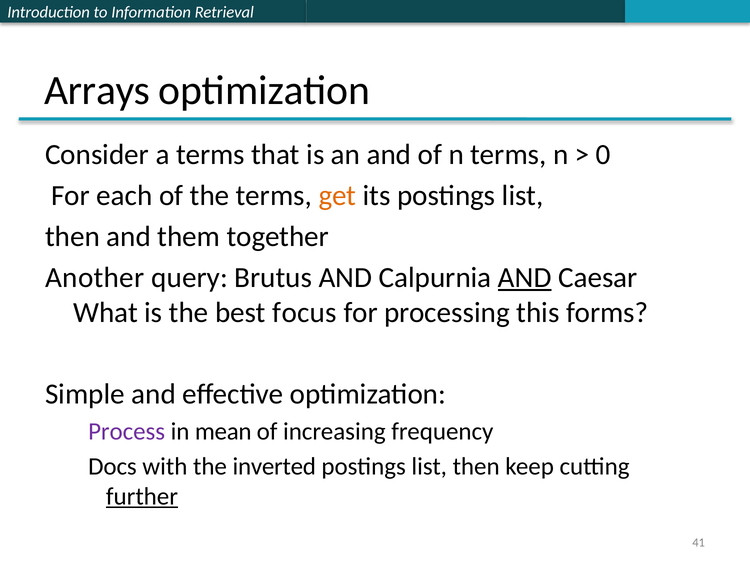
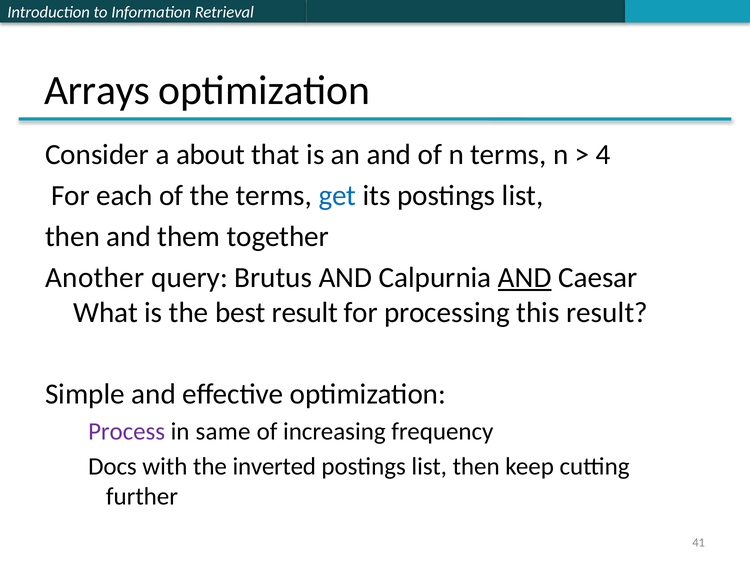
a terms: terms -> about
0: 0 -> 4
get colour: orange -> blue
best focus: focus -> result
this forms: forms -> result
mean: mean -> same
further underline: present -> none
